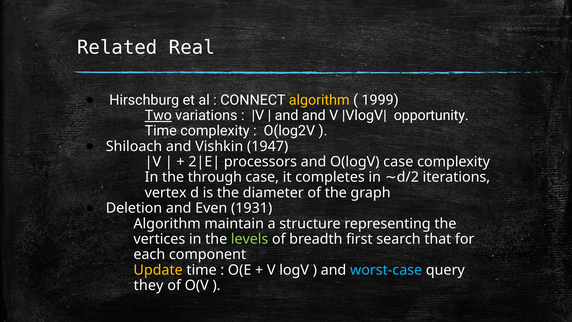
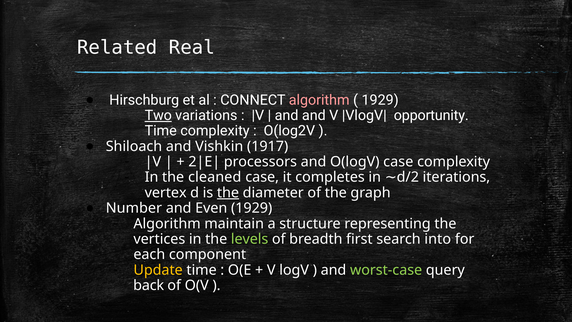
algorithm at (319, 100) colour: yellow -> pink
1999 at (380, 100): 1999 -> 1929
1947: 1947 -> 1917
through: through -> cleaned
the at (228, 193) underline: none -> present
Deletion: Deletion -> Number
Even 1931: 1931 -> 1929
that: that -> into
worst-case colour: light blue -> light green
they: they -> back
